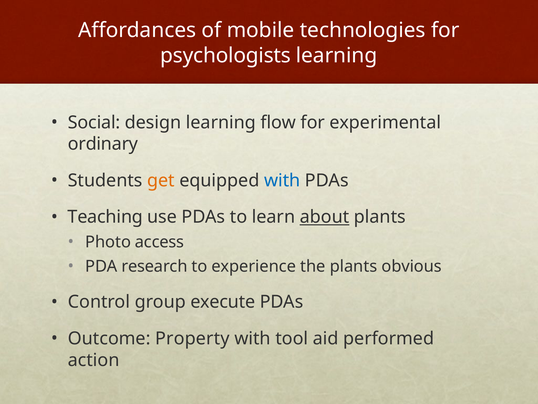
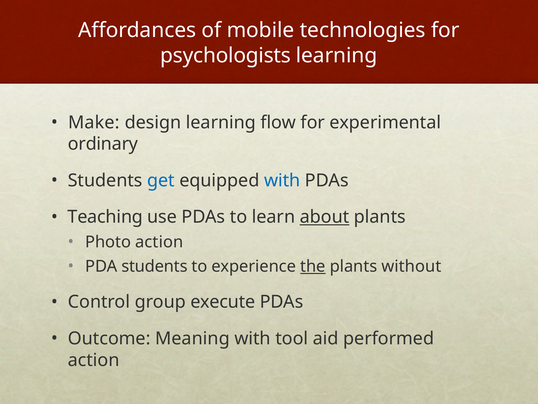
Social: Social -> Make
get colour: orange -> blue
Photo access: access -> action
PDA research: research -> students
the underline: none -> present
obvious: obvious -> without
Property: Property -> Meaning
